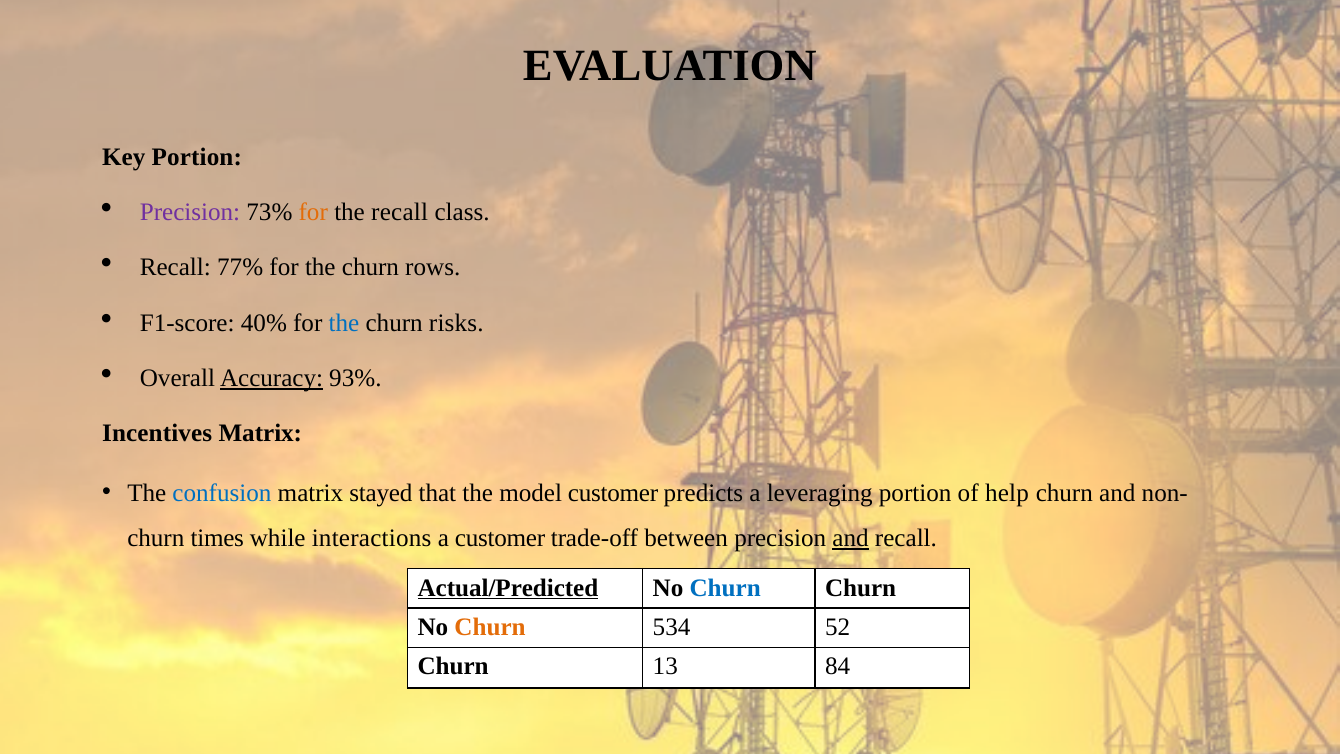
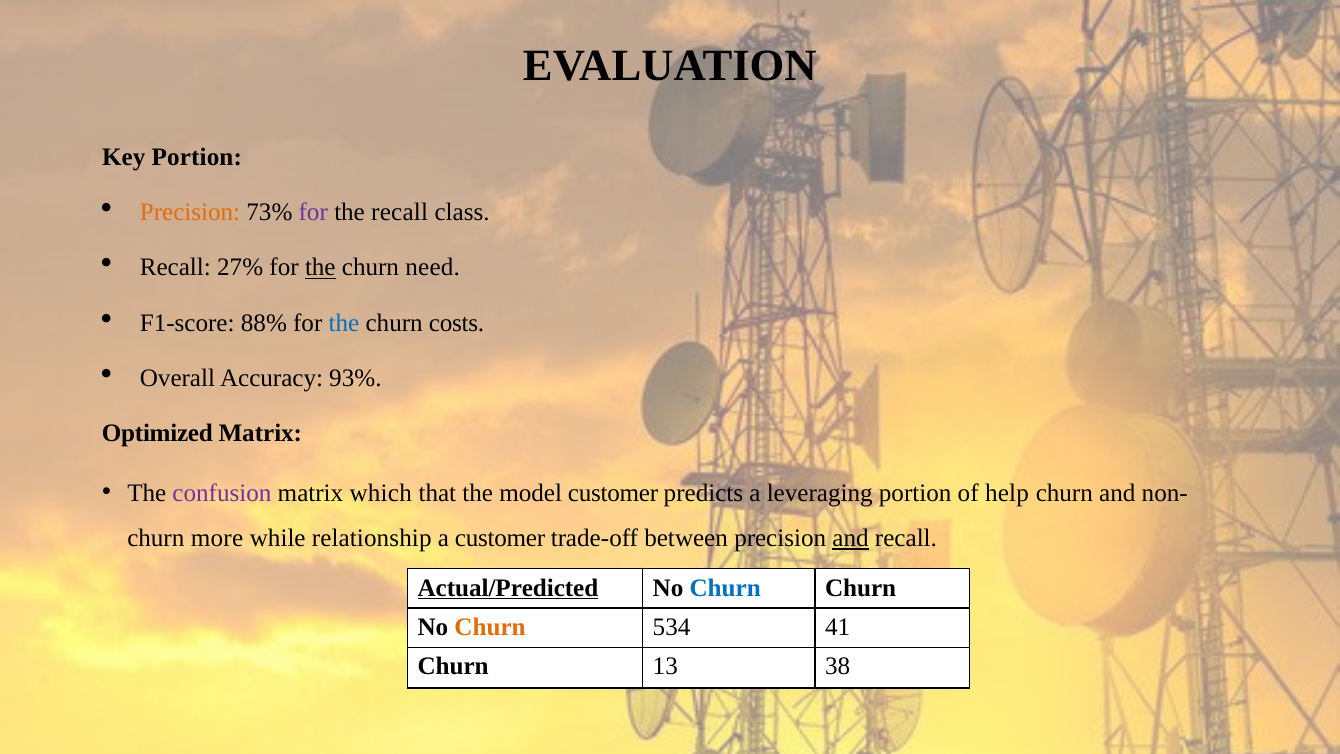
Precision at (190, 212) colour: purple -> orange
for at (313, 212) colour: orange -> purple
77%: 77% -> 27%
the at (320, 268) underline: none -> present
rows: rows -> need
40%: 40% -> 88%
risks: risks -> costs
Accuracy underline: present -> none
Incentives: Incentives -> Optimized
confusion colour: blue -> purple
stayed: stayed -> which
times: times -> more
interactions: interactions -> relationship
52: 52 -> 41
84: 84 -> 38
